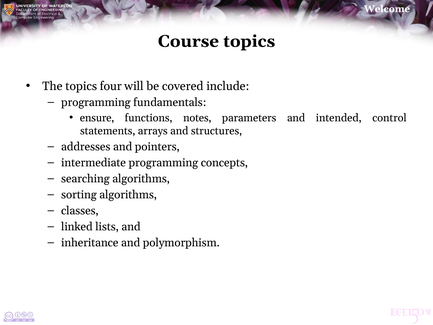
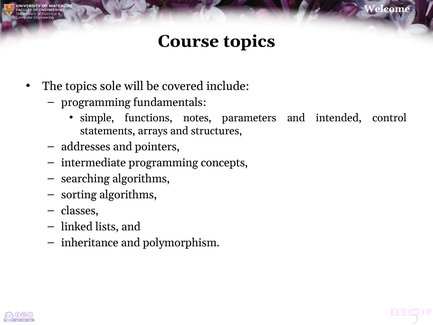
four: four -> sole
ensure: ensure -> simple
